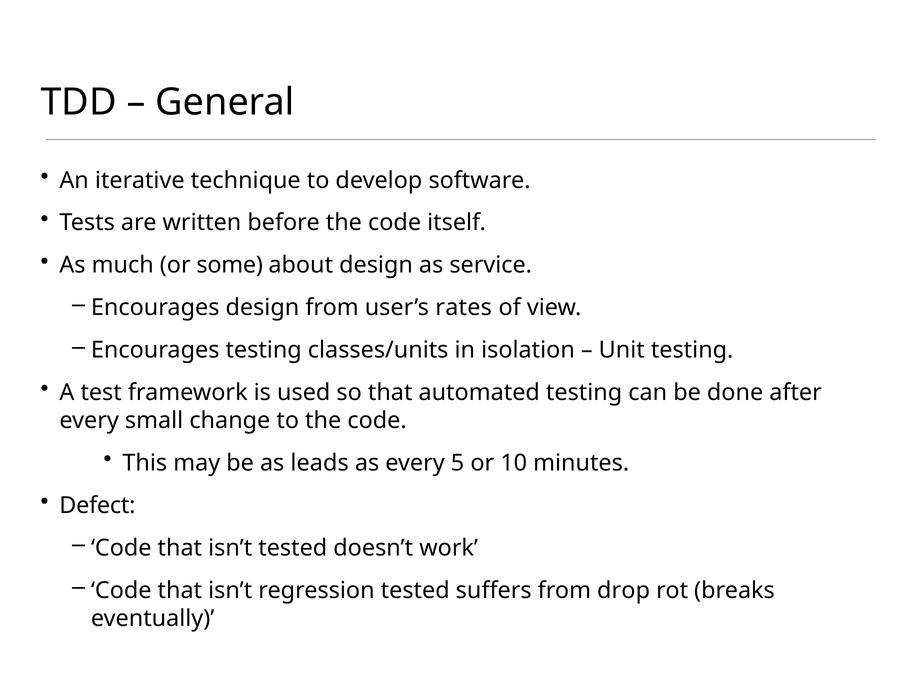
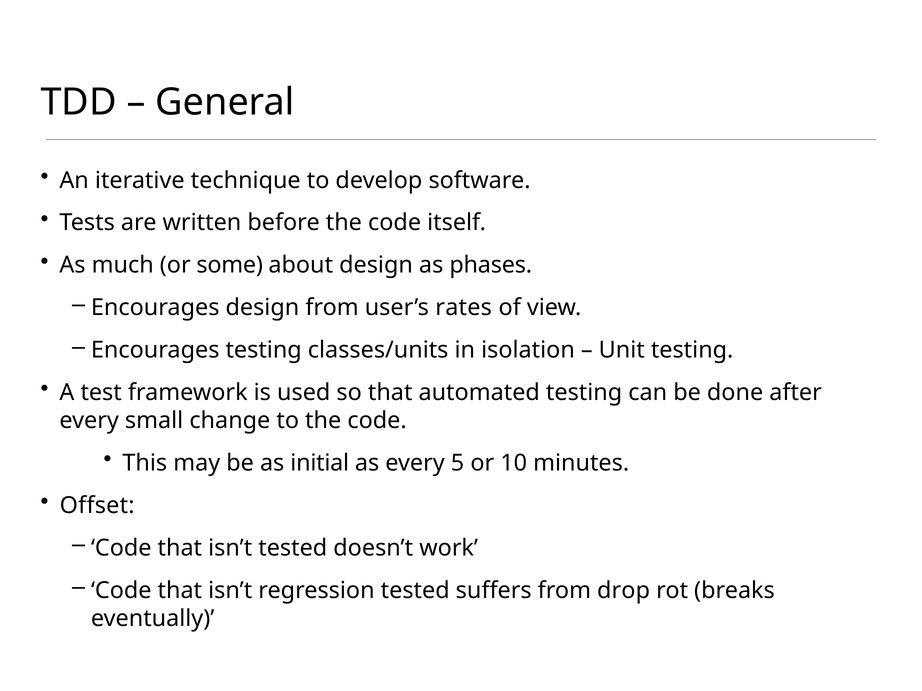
service: service -> phases
leads: leads -> initial
Defect: Defect -> Offset
